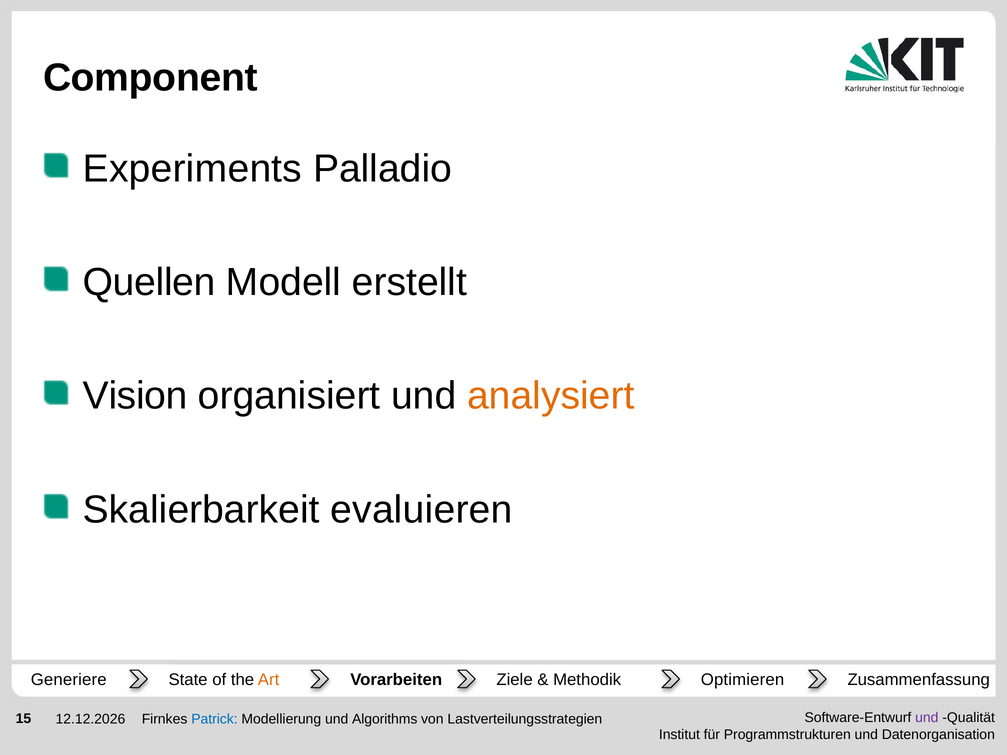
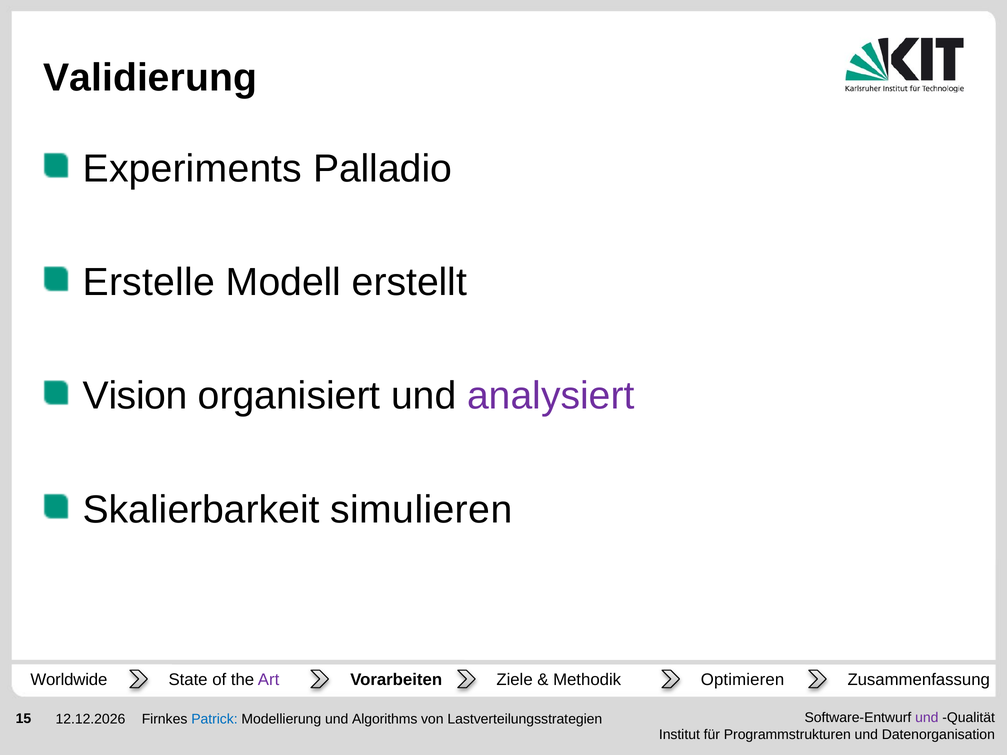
Component: Component -> Validierung
Quellen: Quellen -> Erstelle
analysiert colour: orange -> purple
evaluieren: evaluieren -> simulieren
Generiere: Generiere -> Worldwide
Art colour: orange -> purple
